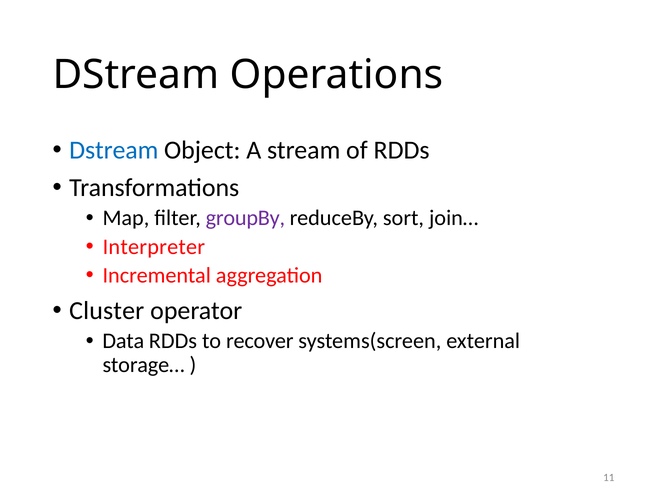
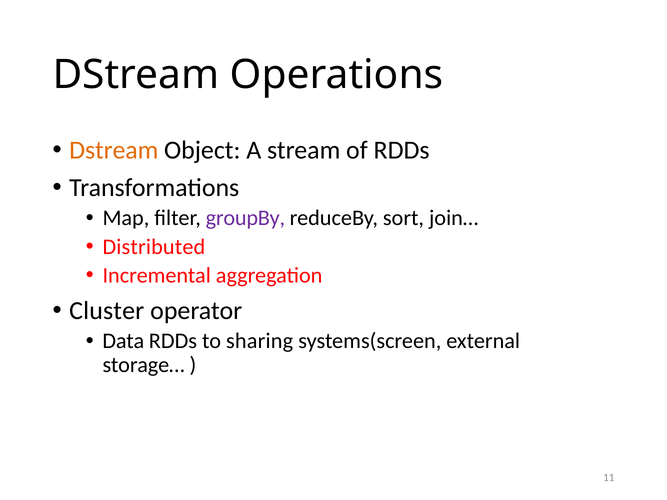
Dstream at (114, 150) colour: blue -> orange
Interpreter: Interpreter -> Distributed
recover: recover -> sharing
